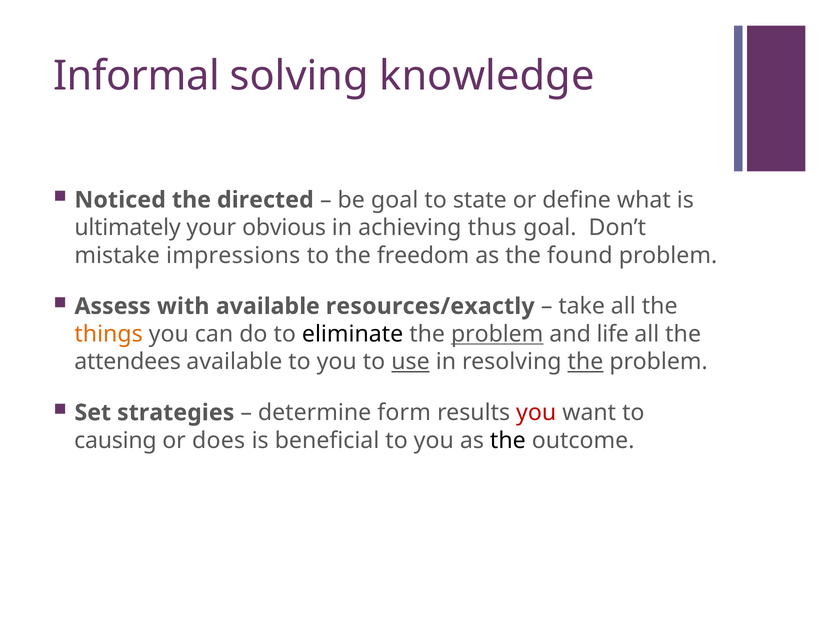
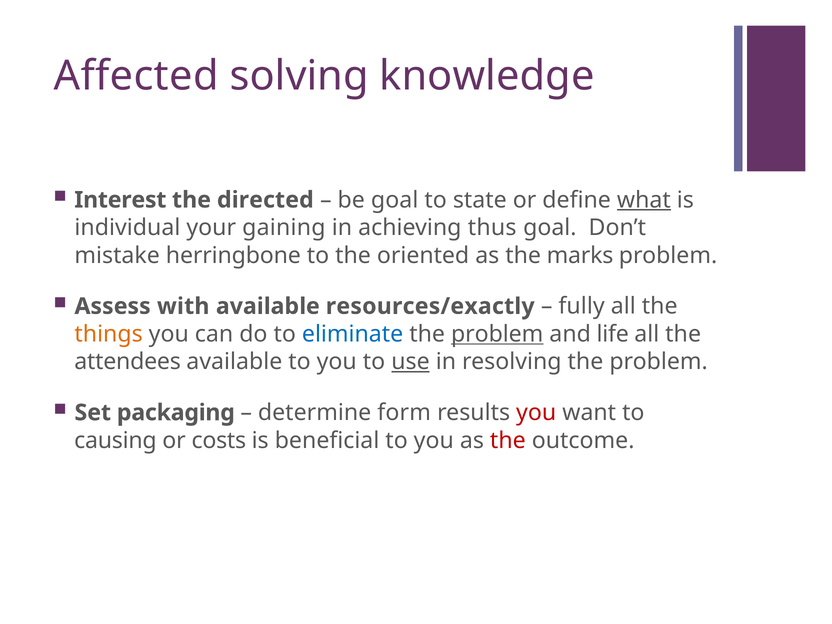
Informal: Informal -> Affected
Noticed: Noticed -> Interest
what underline: none -> present
ultimately: ultimately -> individual
obvious: obvious -> gaining
impressions: impressions -> herringbone
freedom: freedom -> oriented
found: found -> marks
take: take -> fully
eliminate colour: black -> blue
the at (585, 362) underline: present -> none
strategies: strategies -> packaging
does: does -> costs
the at (508, 440) colour: black -> red
